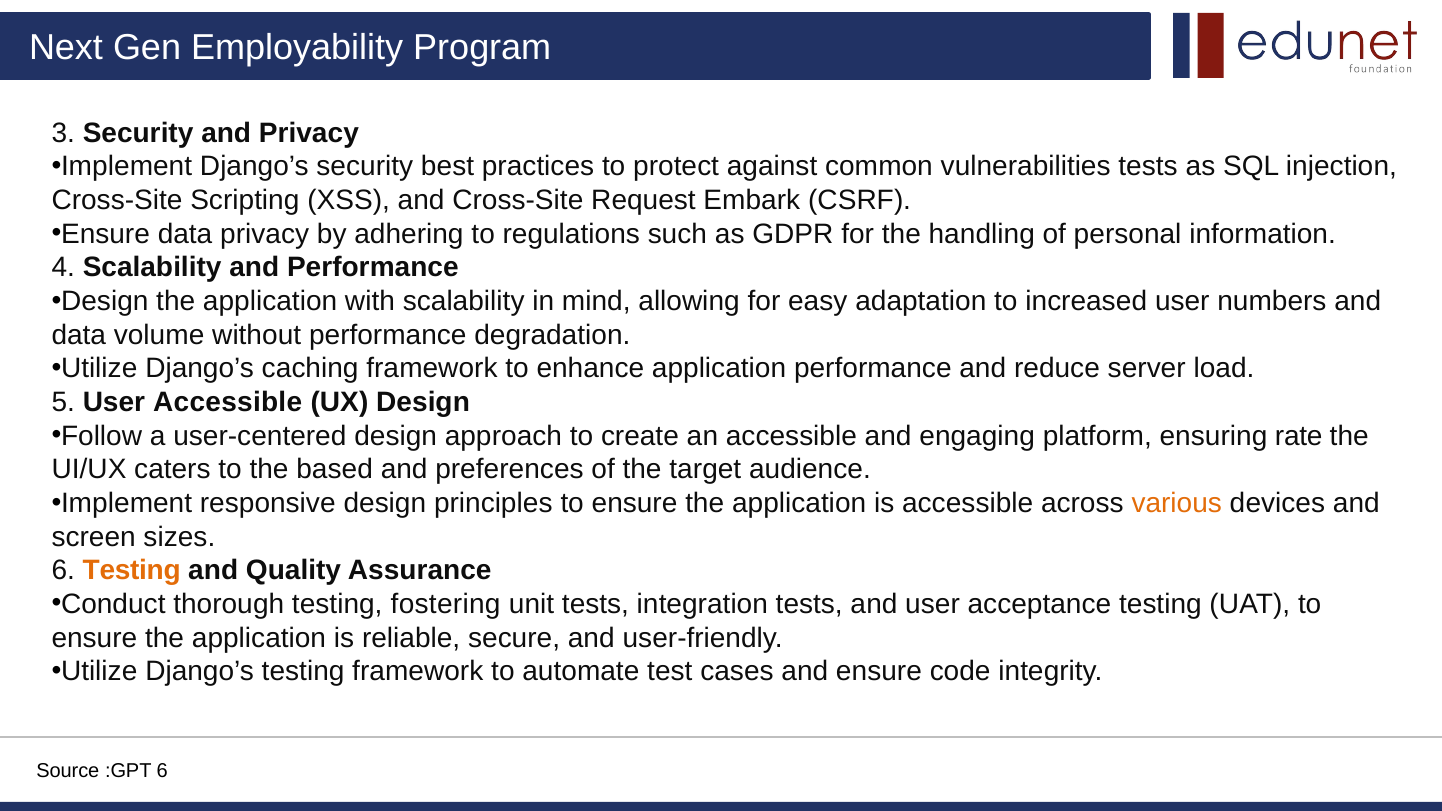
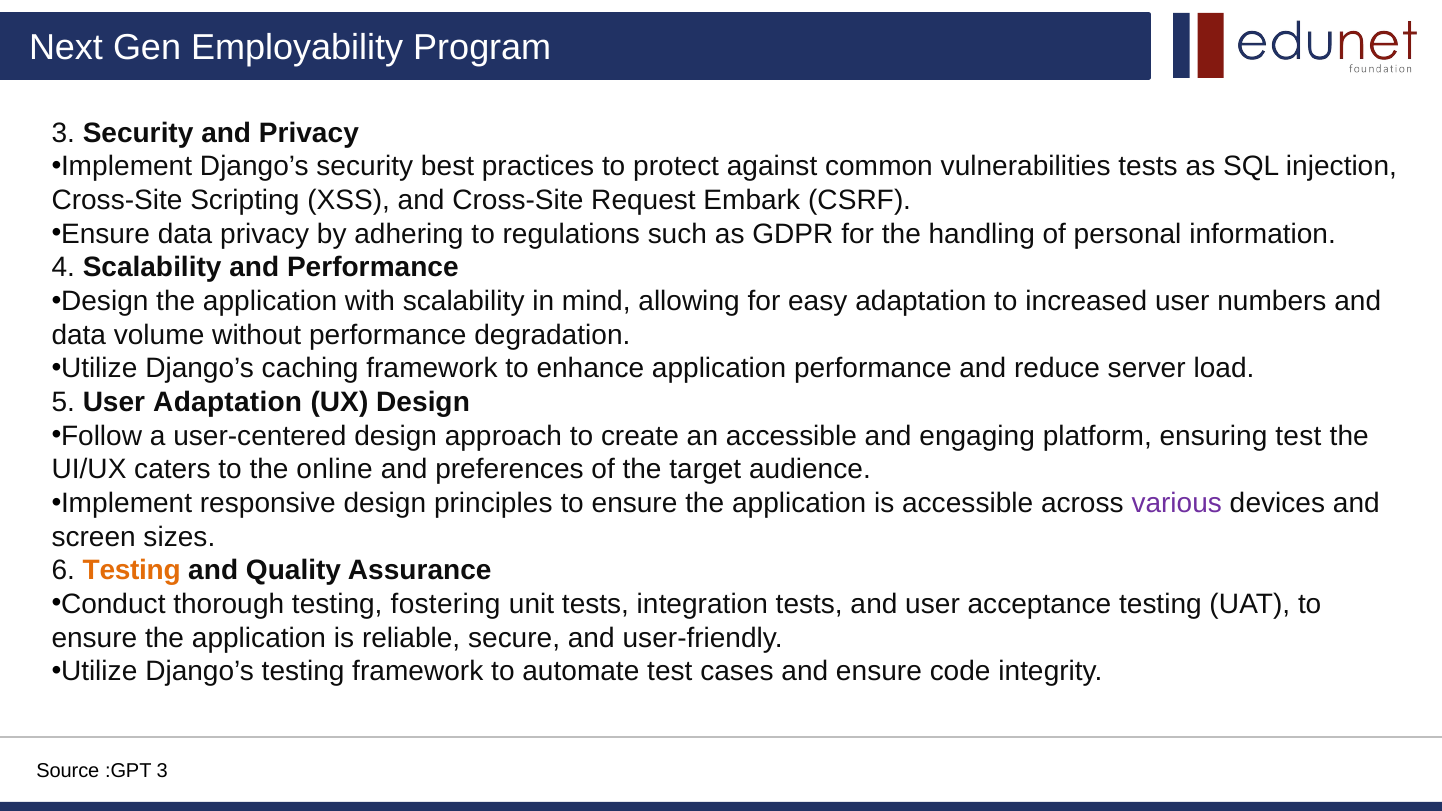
User Accessible: Accessible -> Adaptation
ensuring rate: rate -> test
based: based -> online
various colour: orange -> purple
:GPT 6: 6 -> 3
